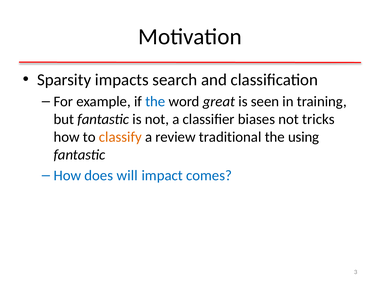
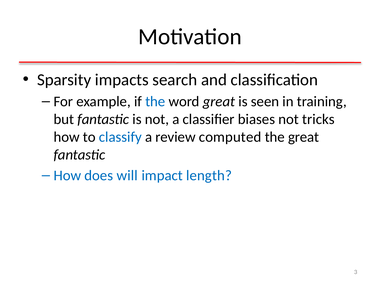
classify colour: orange -> blue
traditional: traditional -> computed
the using: using -> great
comes: comes -> length
